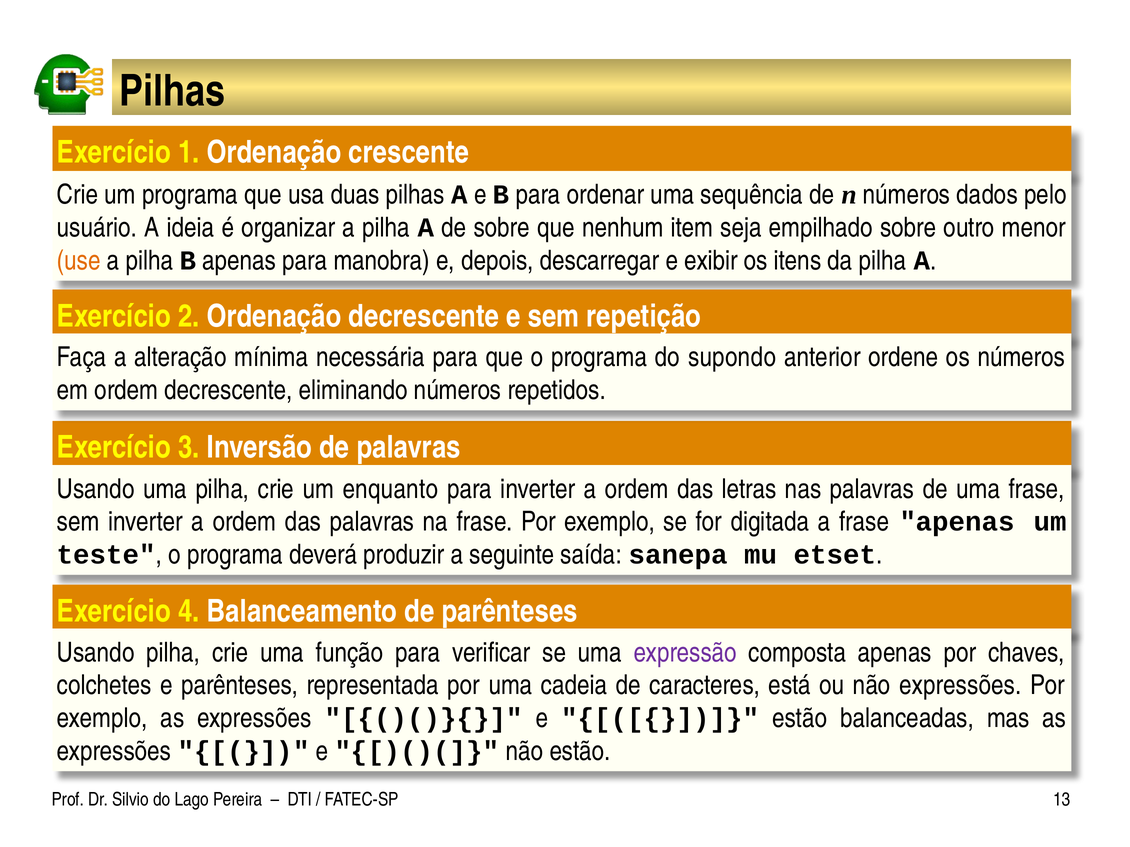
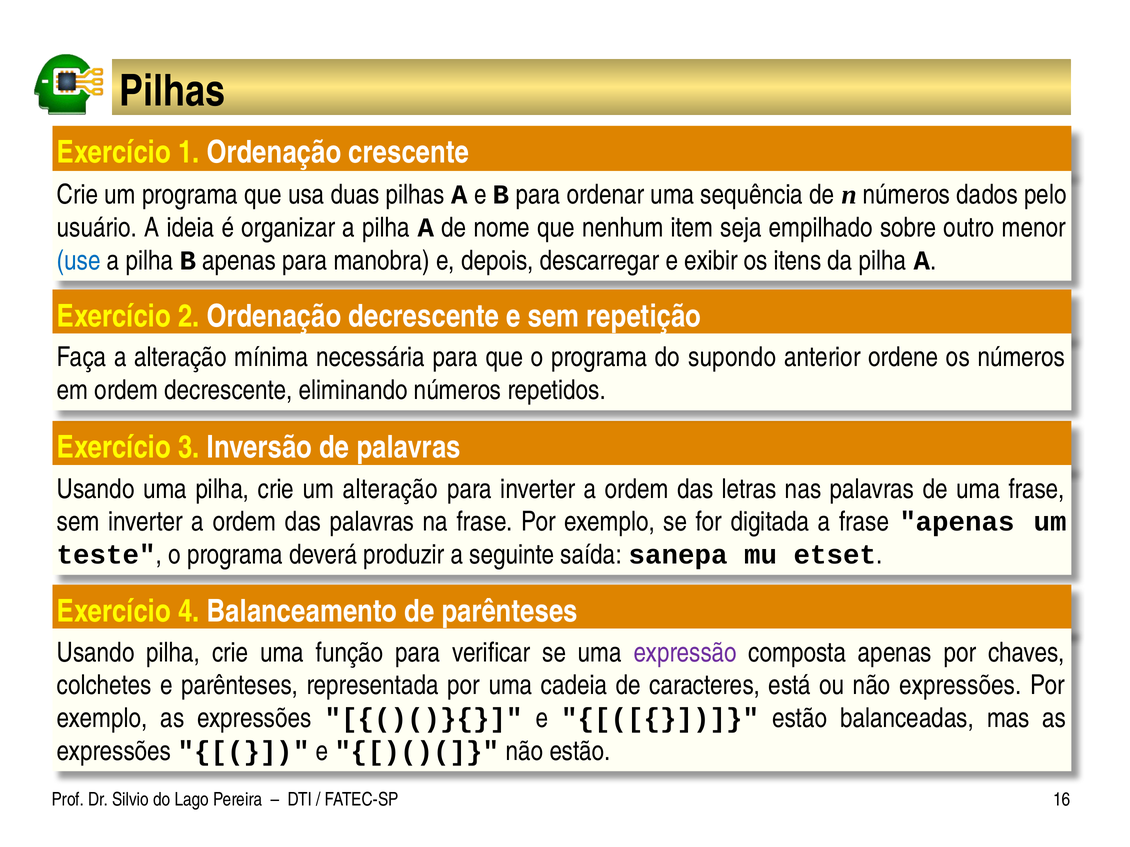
de sobre: sobre -> nome
use colour: orange -> blue
um enquanto: enquanto -> alteração
13: 13 -> 16
